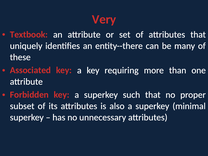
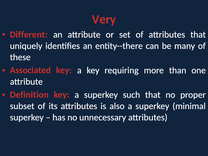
Textbook: Textbook -> Different
Forbidden: Forbidden -> Definition
